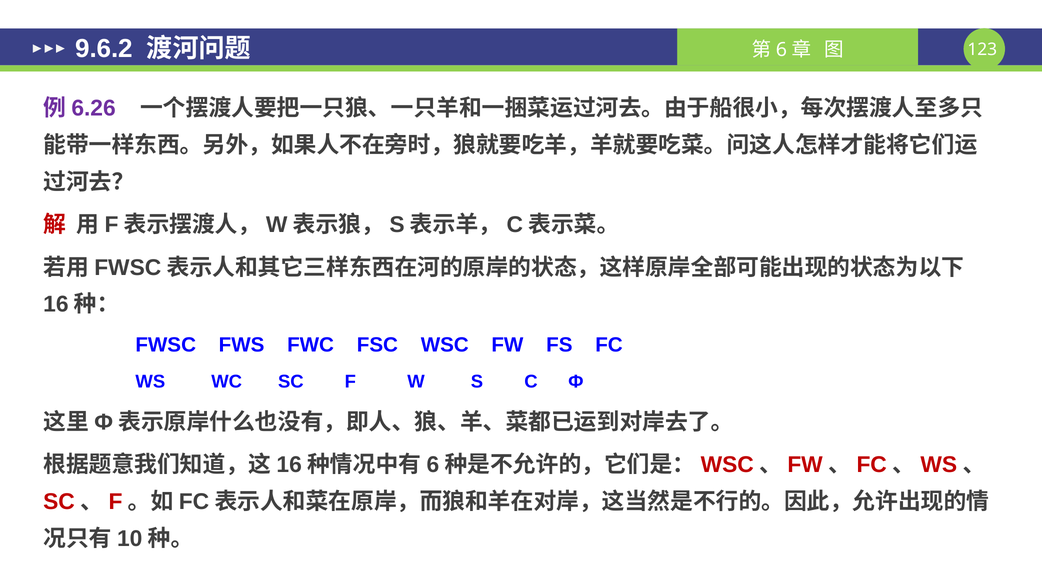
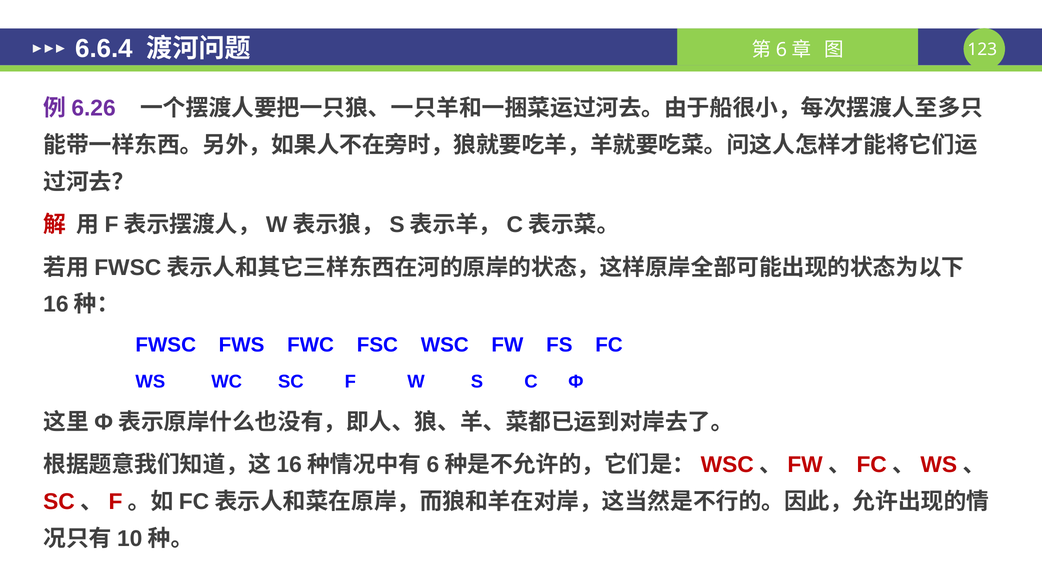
9.6.2: 9.6.2 -> 6.6.4
